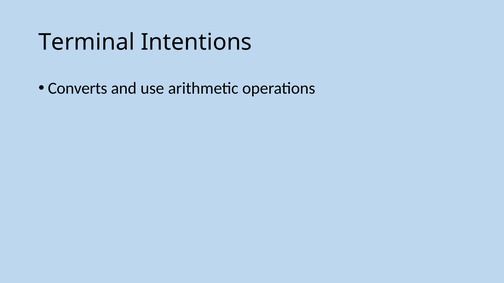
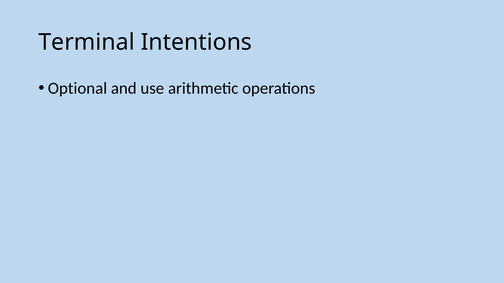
Converts: Converts -> Optional
